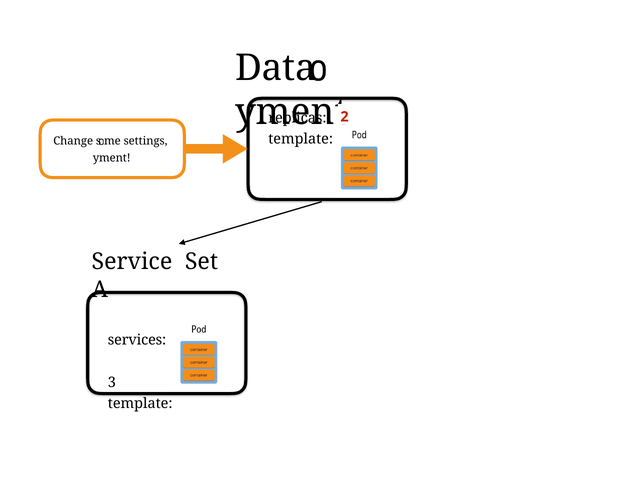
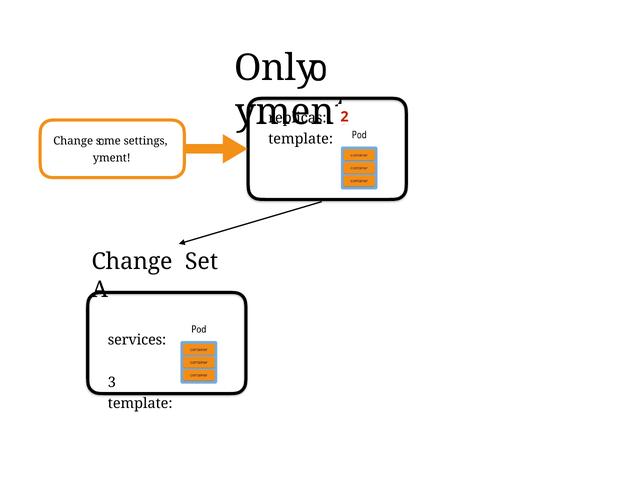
Data: Data -> Only
Service at (132, 262): Service -> Change
